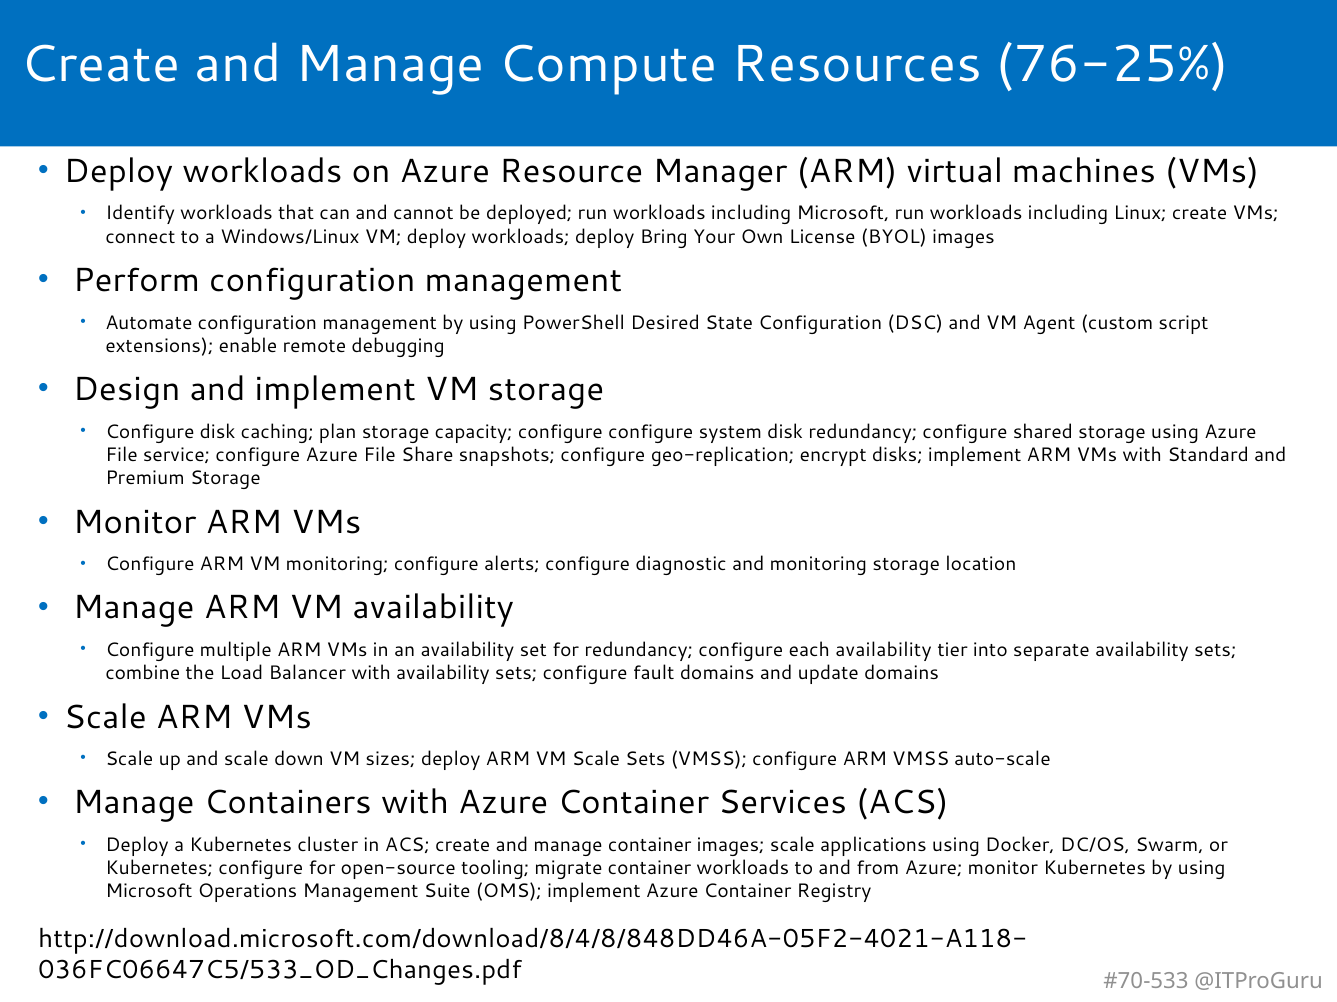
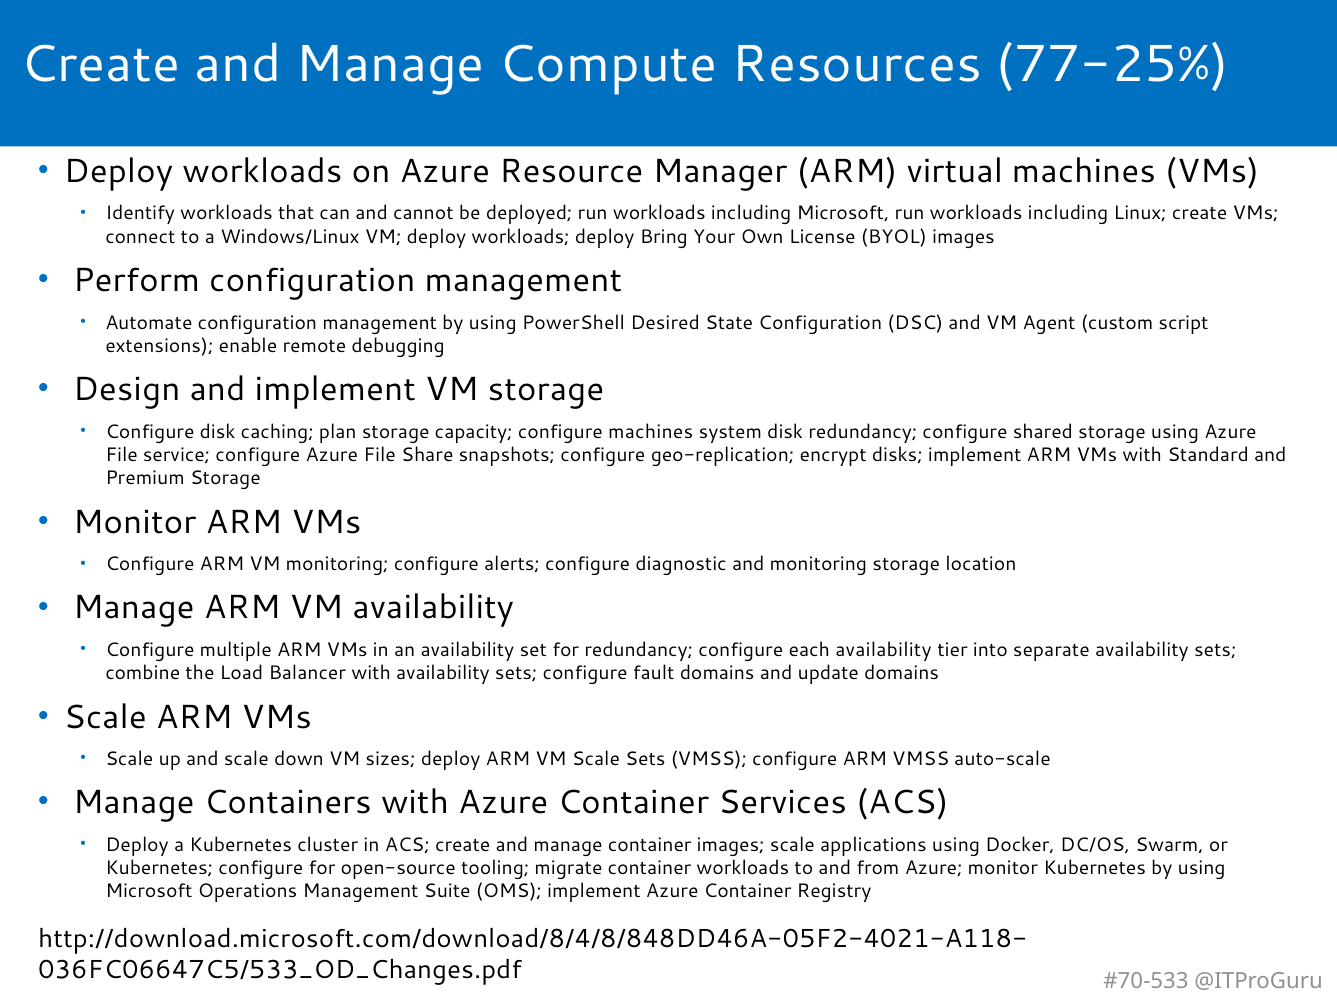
76-25%: 76-25% -> 77-25%
configure configure: configure -> machines
